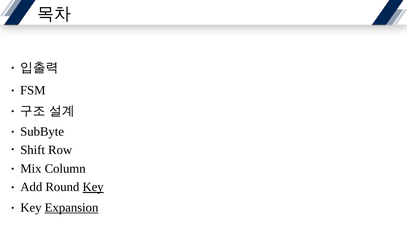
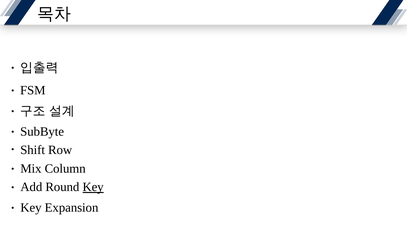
Expansion underline: present -> none
